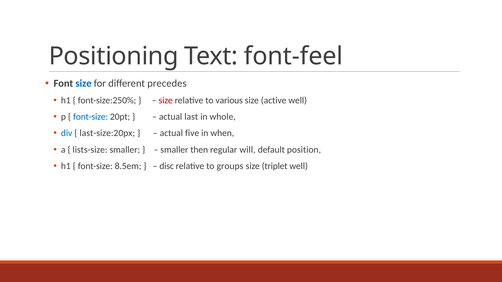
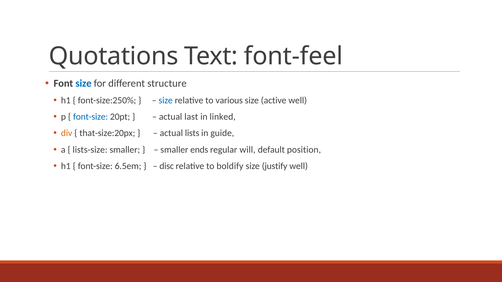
Positioning: Positioning -> Quotations
precedes: precedes -> structure
size at (166, 100) colour: red -> blue
whole: whole -> linked
div colour: blue -> orange
last-size:20px: last-size:20px -> that-size:20px
five: five -> lists
when: when -> guide
then: then -> ends
8.5em: 8.5em -> 6.5em
groups: groups -> boldify
triplet: triplet -> justify
